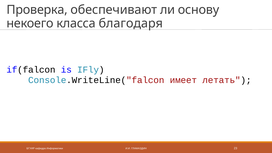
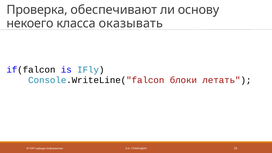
благодаря: благодаря -> оказывать
имеет: имеет -> блоки
